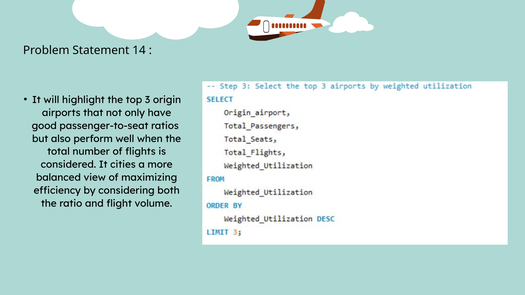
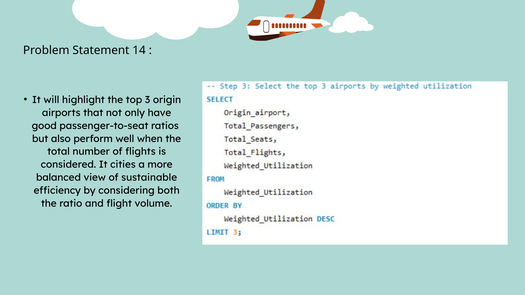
maximizing: maximizing -> sustainable
